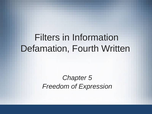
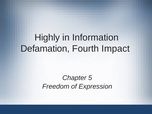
Filters: Filters -> Highly
Written: Written -> Impact
